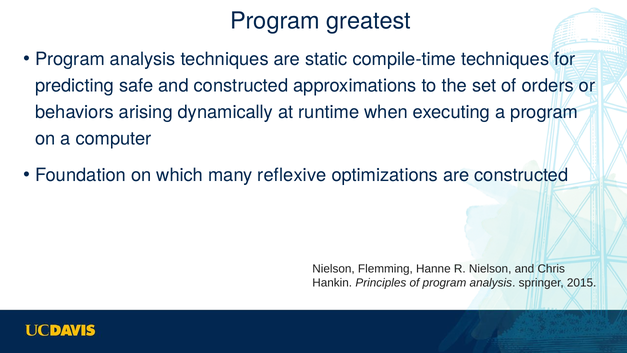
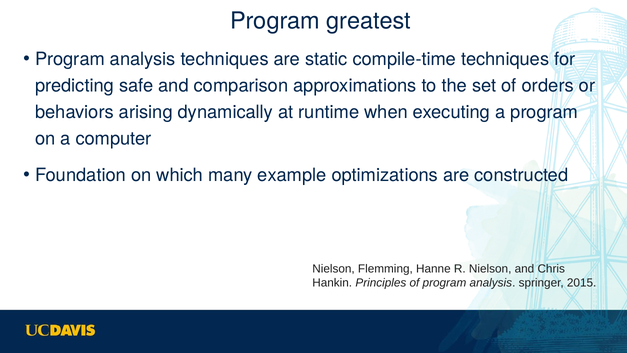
and constructed: constructed -> comparison
reflexive: reflexive -> example
